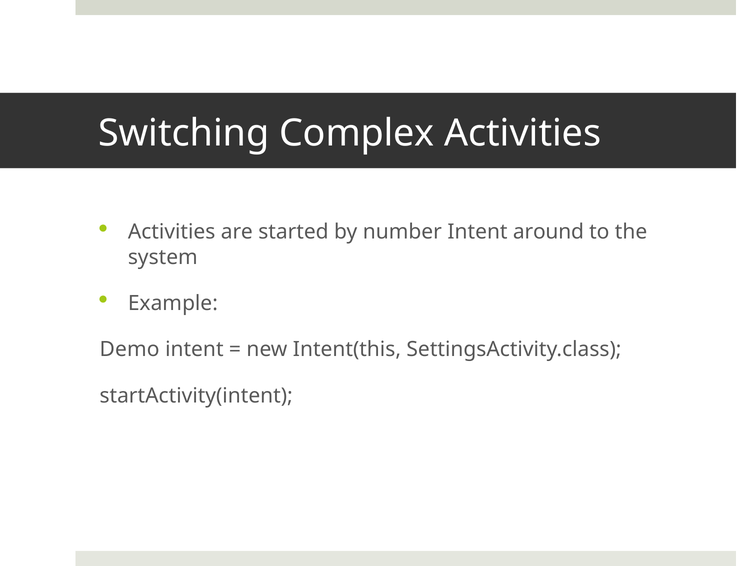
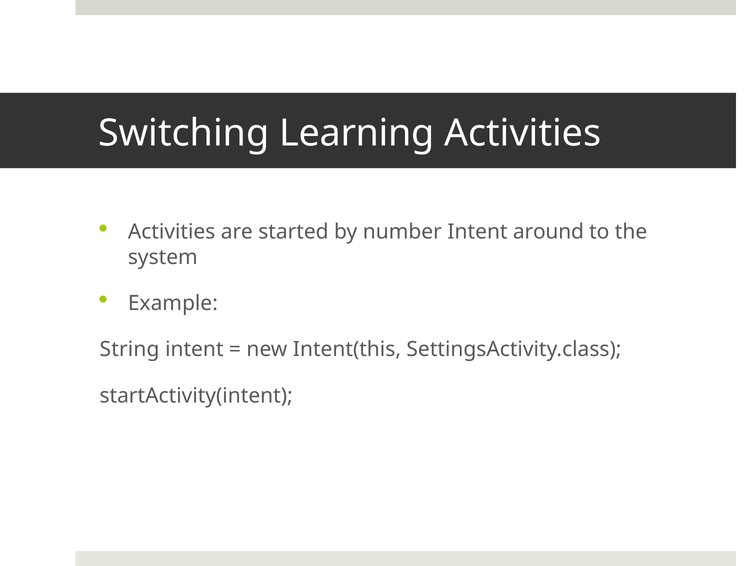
Complex: Complex -> Learning
Demo: Demo -> String
